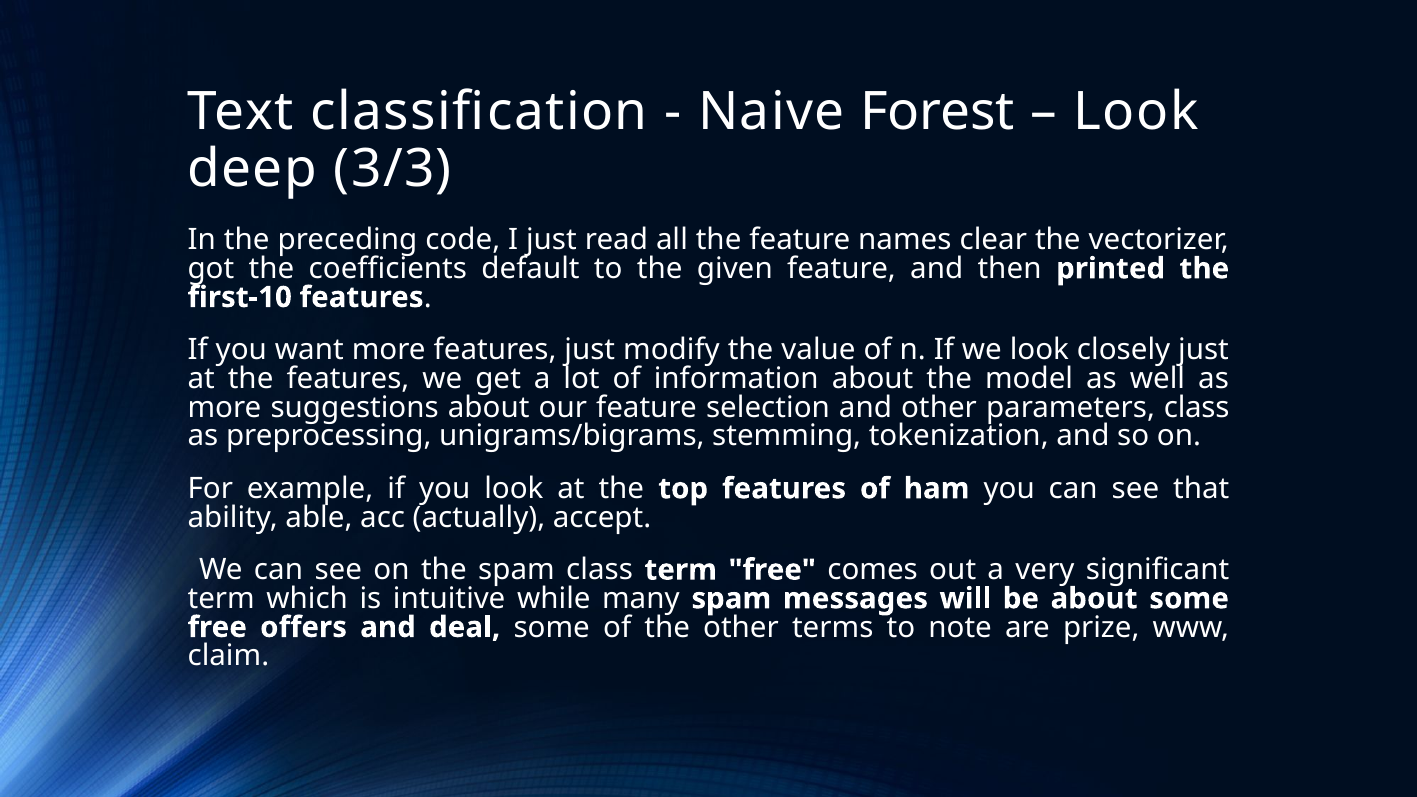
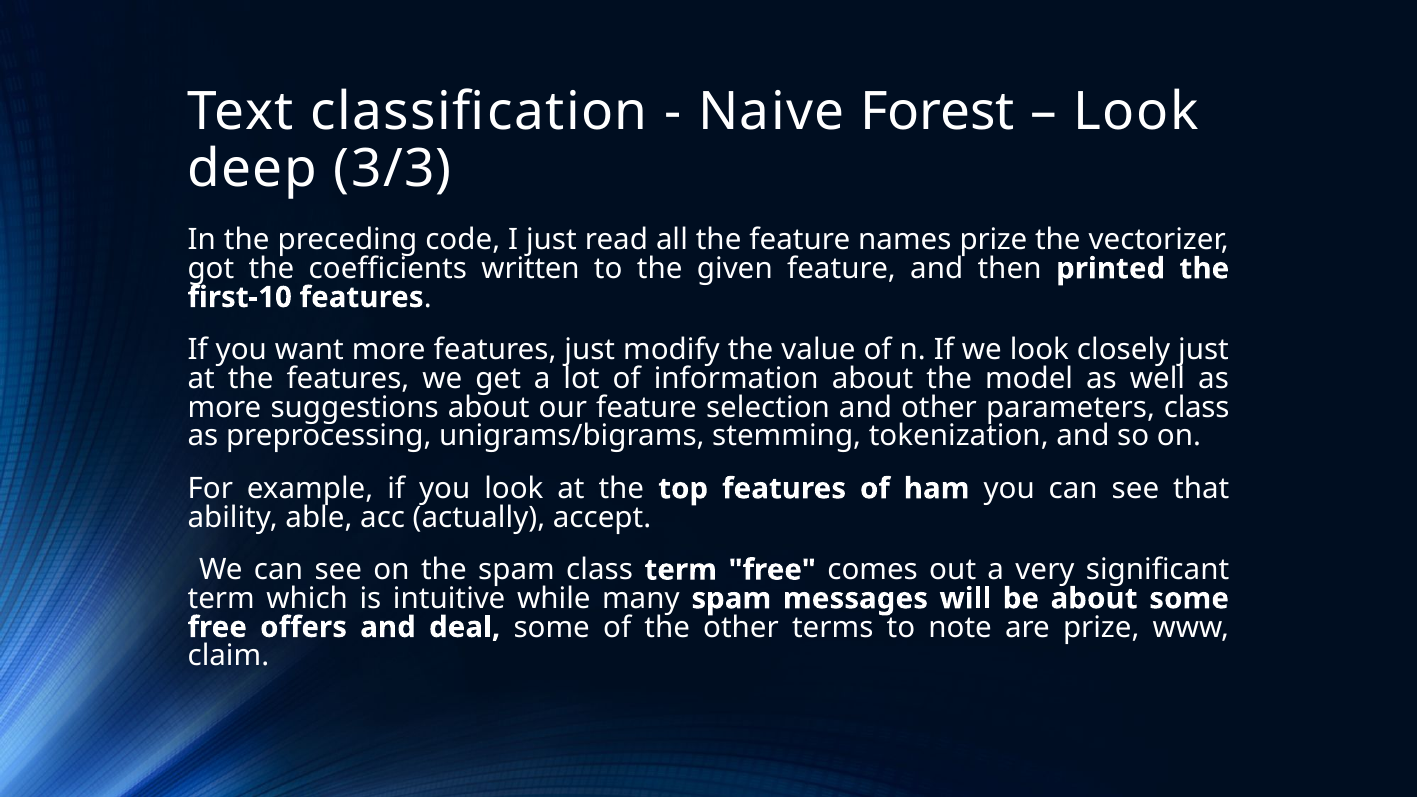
names clear: clear -> prize
default: default -> written
